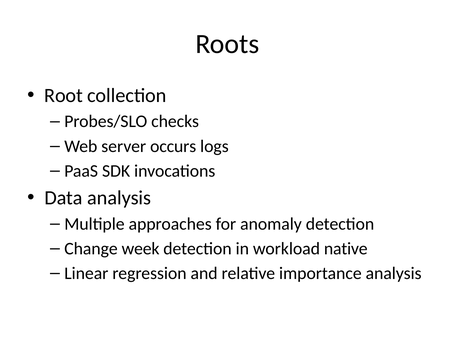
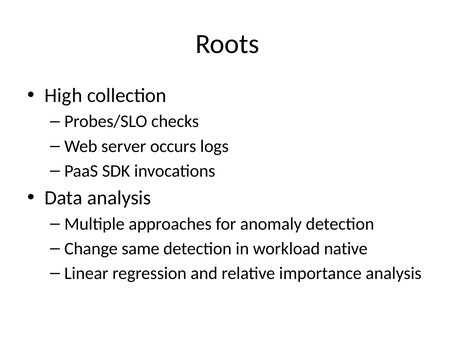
Root: Root -> High
week: week -> same
